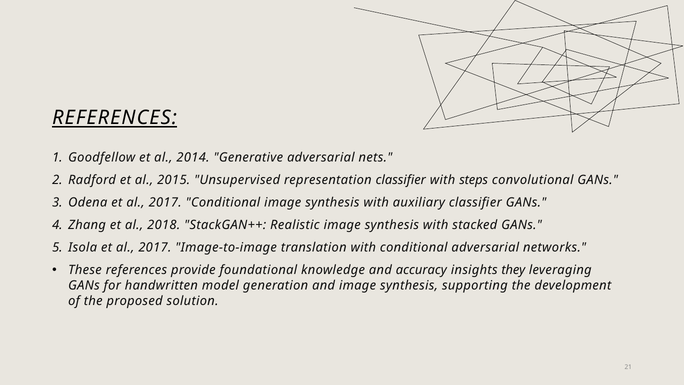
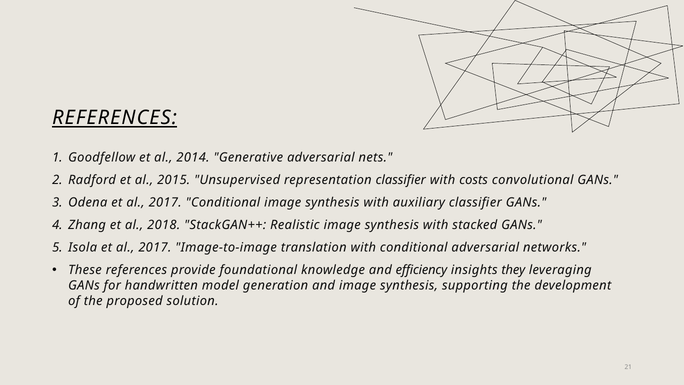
steps: steps -> costs
accuracy: accuracy -> efficiency
